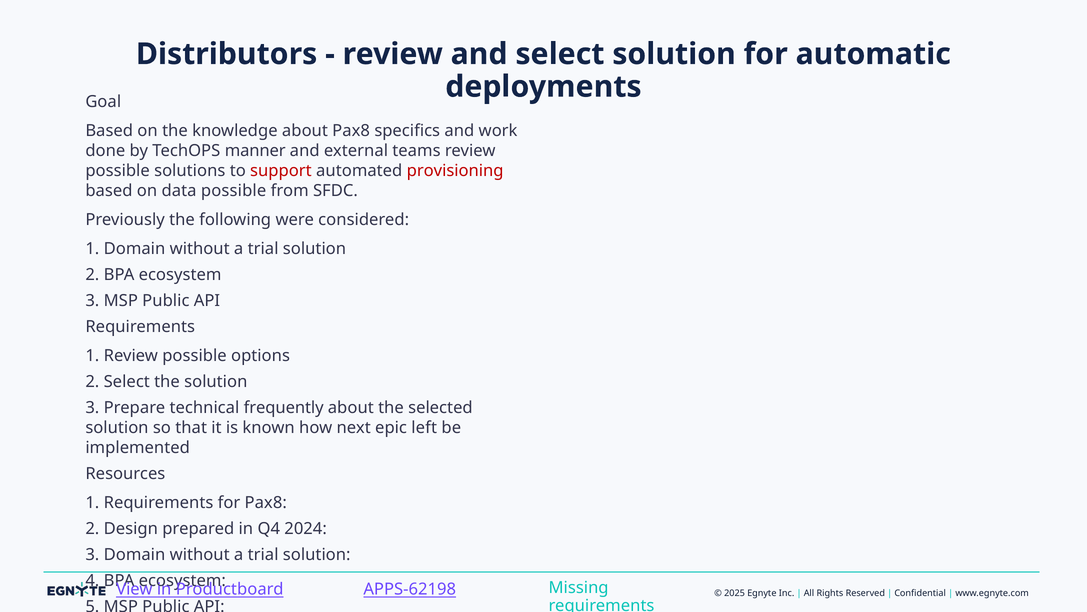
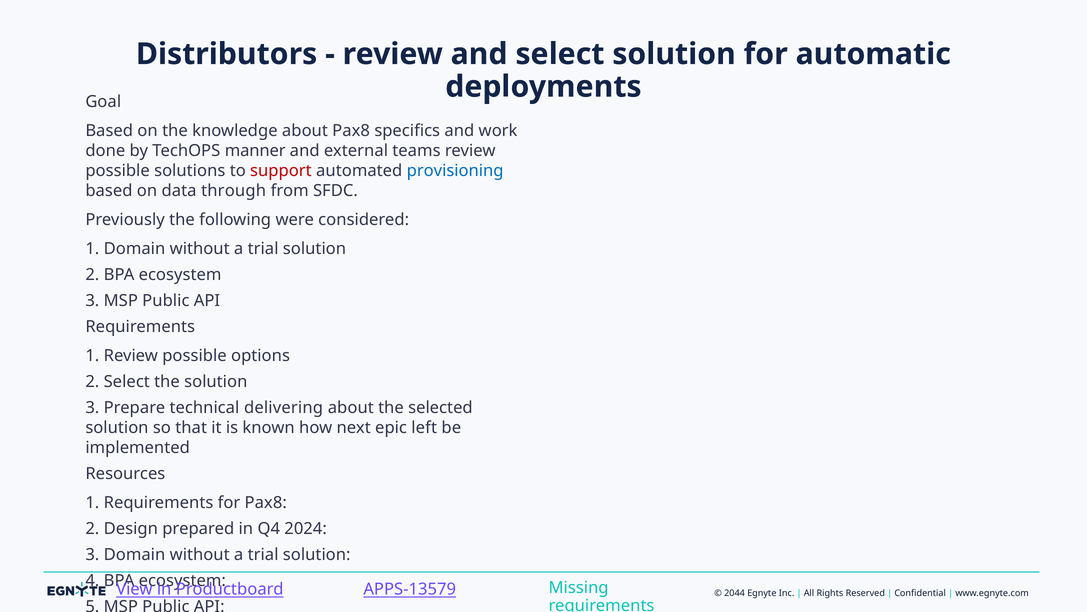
provisioning colour: red -> blue
data possible: possible -> through
frequently: frequently -> delivering
APPS-62198: APPS-62198 -> APPS-13579
2025: 2025 -> 2044
